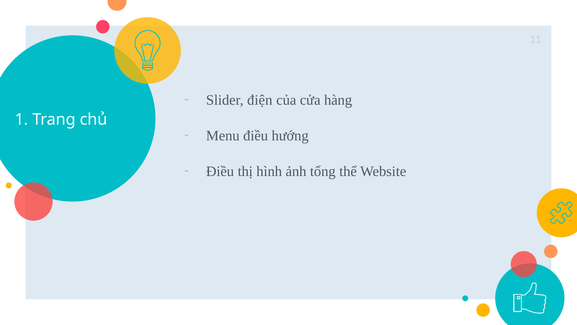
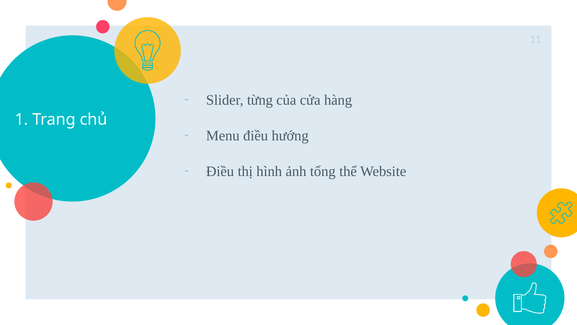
điện: điện -> từng
